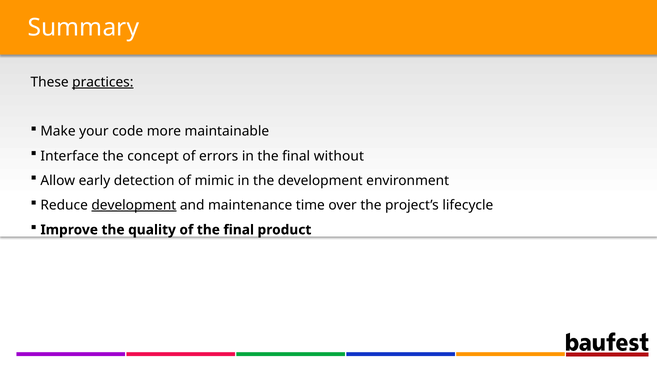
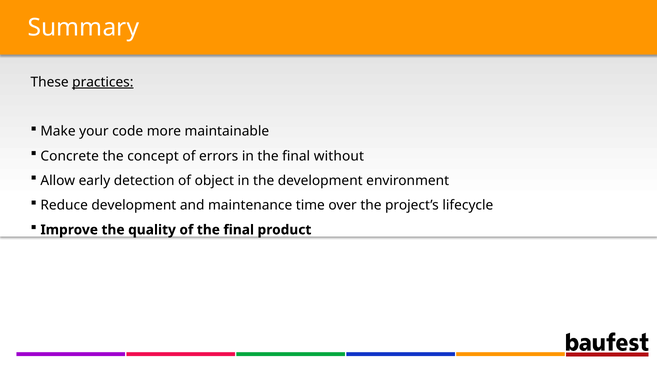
Interface: Interface -> Concrete
mimic: mimic -> object
development at (134, 206) underline: present -> none
